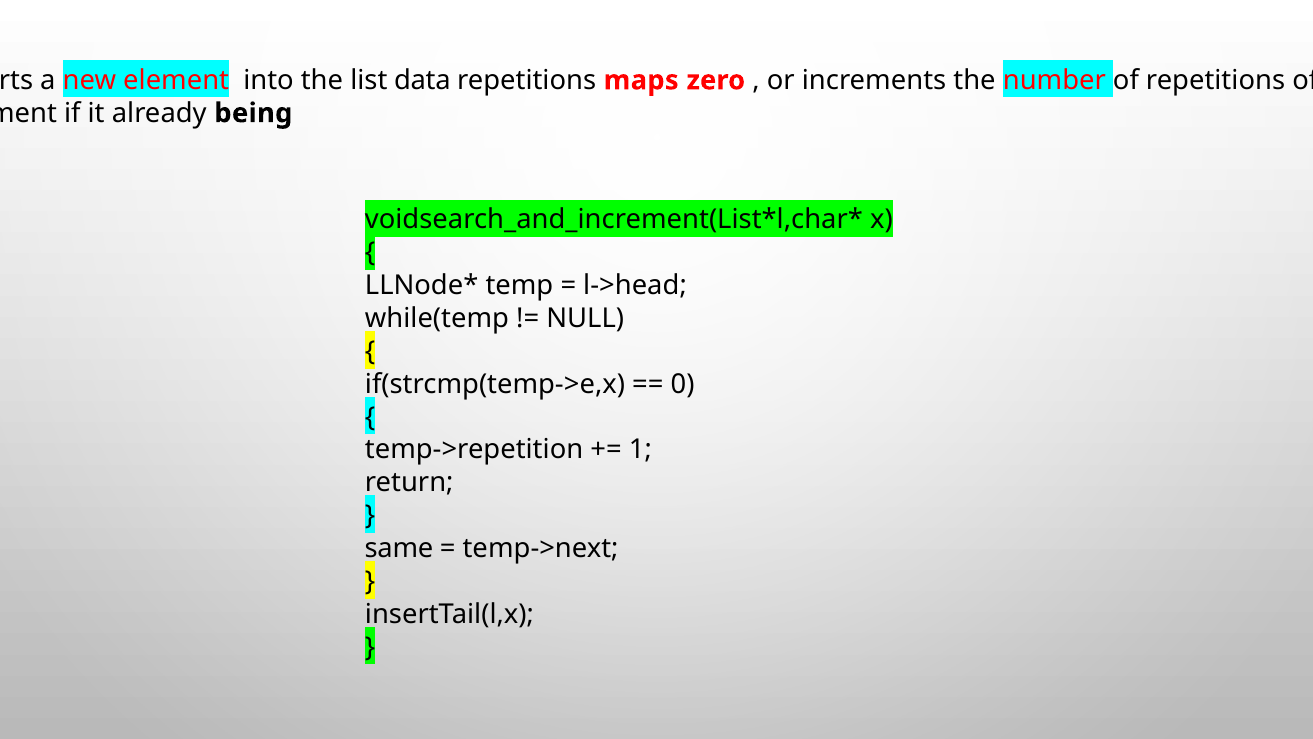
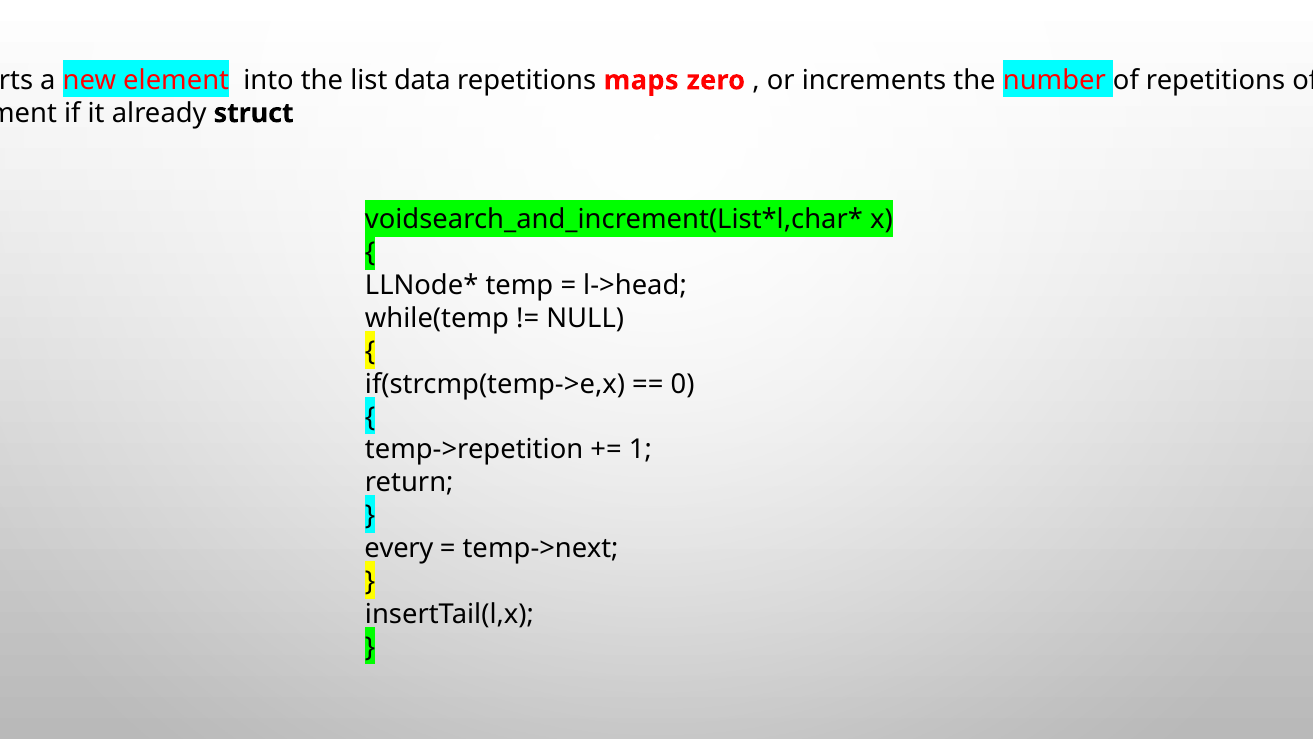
being: being -> struct
same: same -> every
